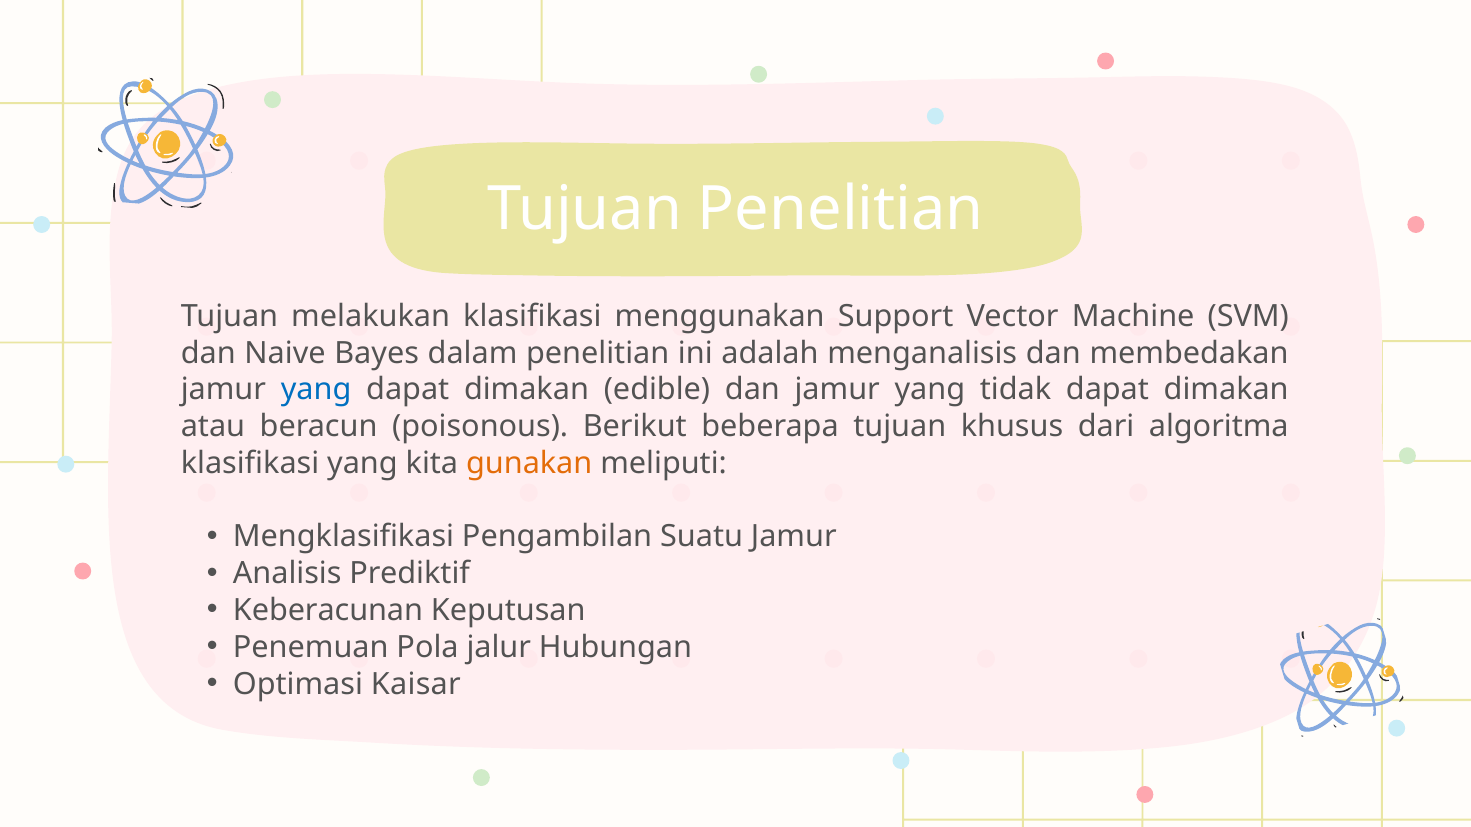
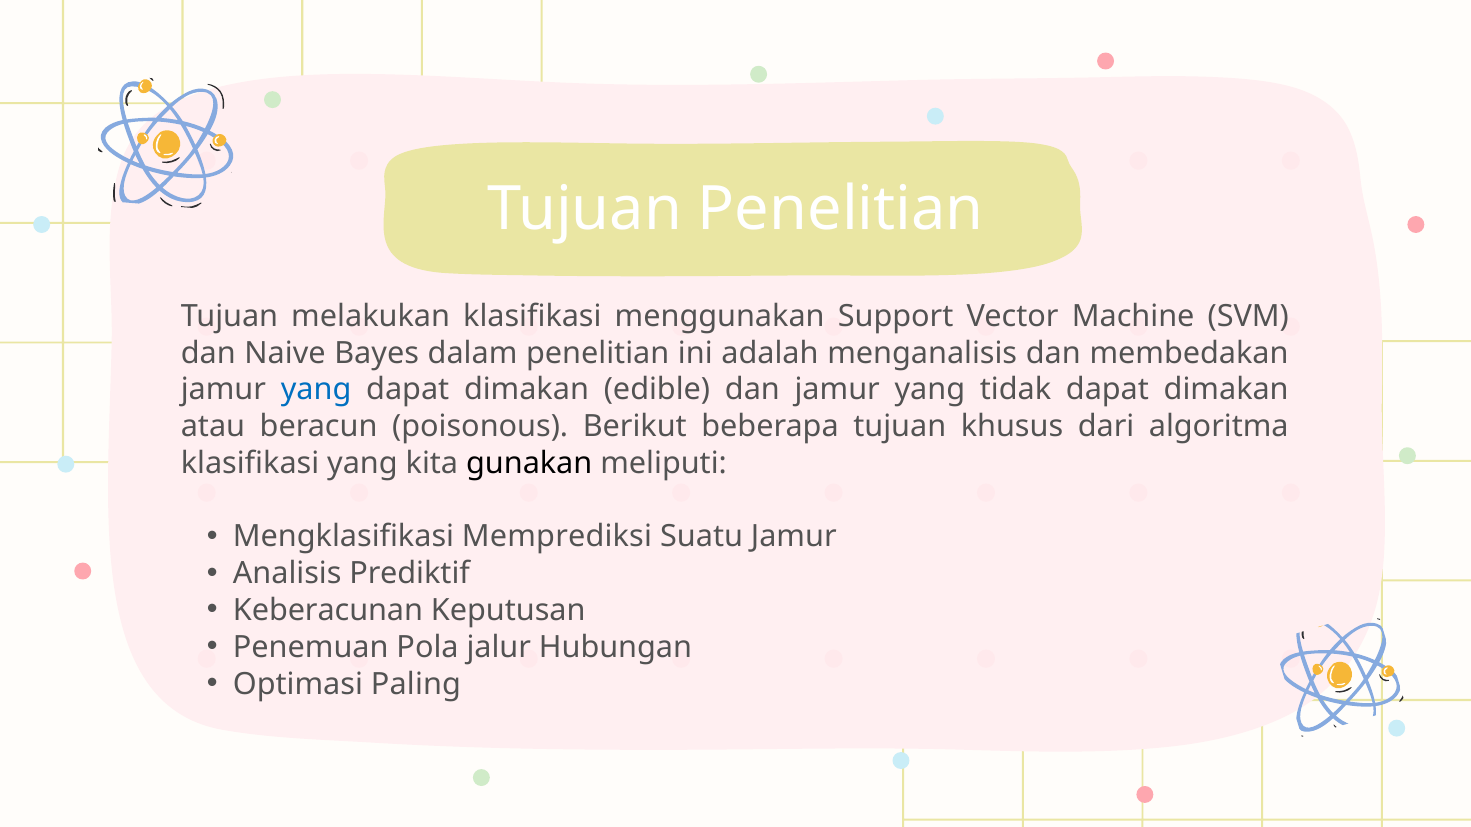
gunakan colour: orange -> black
Pengambilan: Pengambilan -> Memprediksi
Kaisar: Kaisar -> Paling
